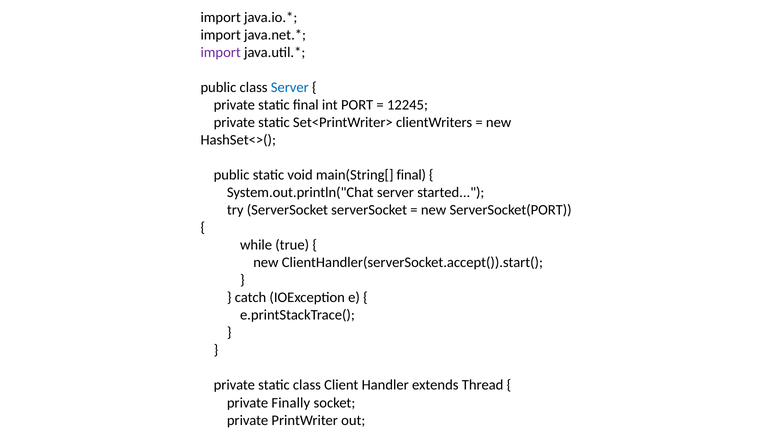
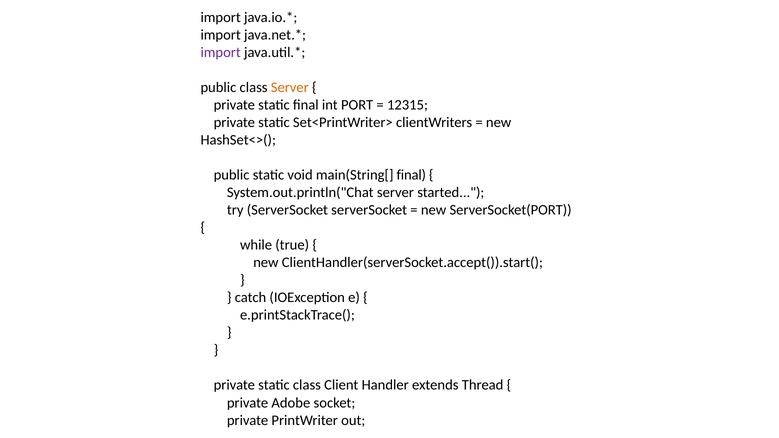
Server at (290, 87) colour: blue -> orange
12245: 12245 -> 12315
Finally: Finally -> Adobe
